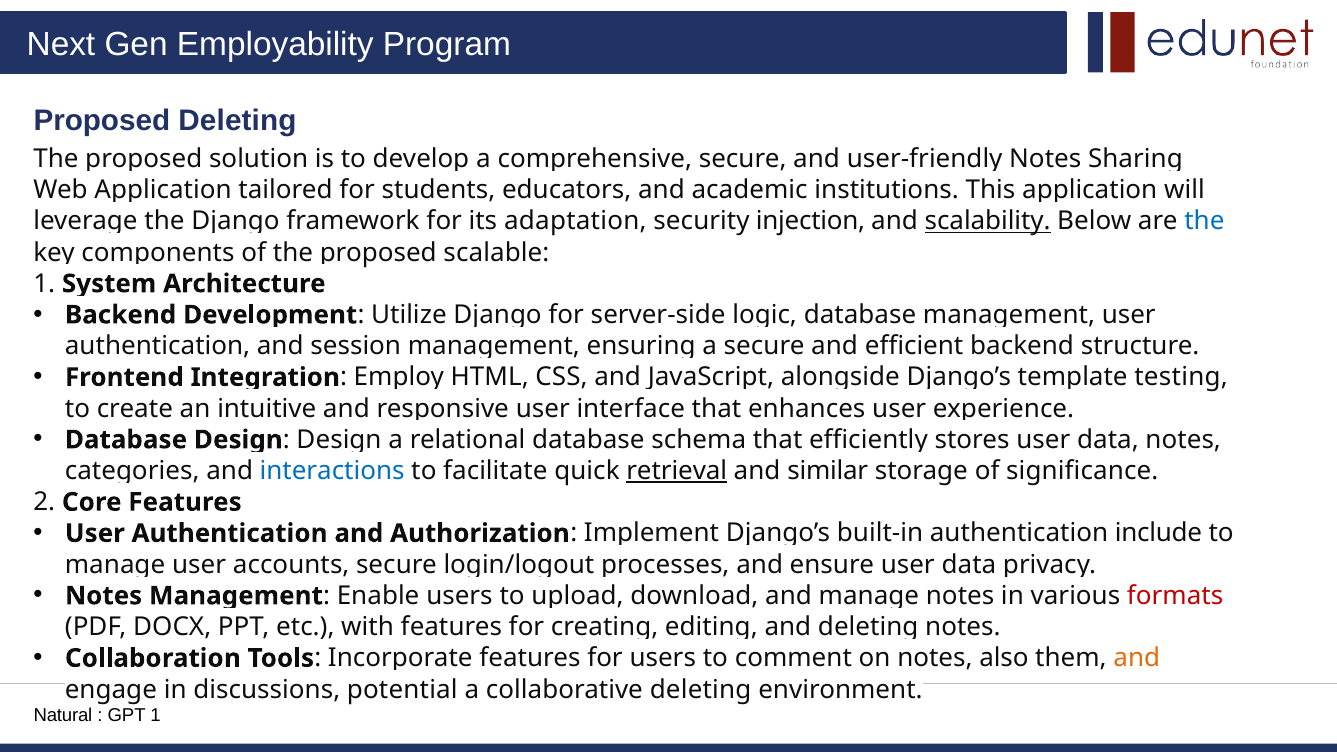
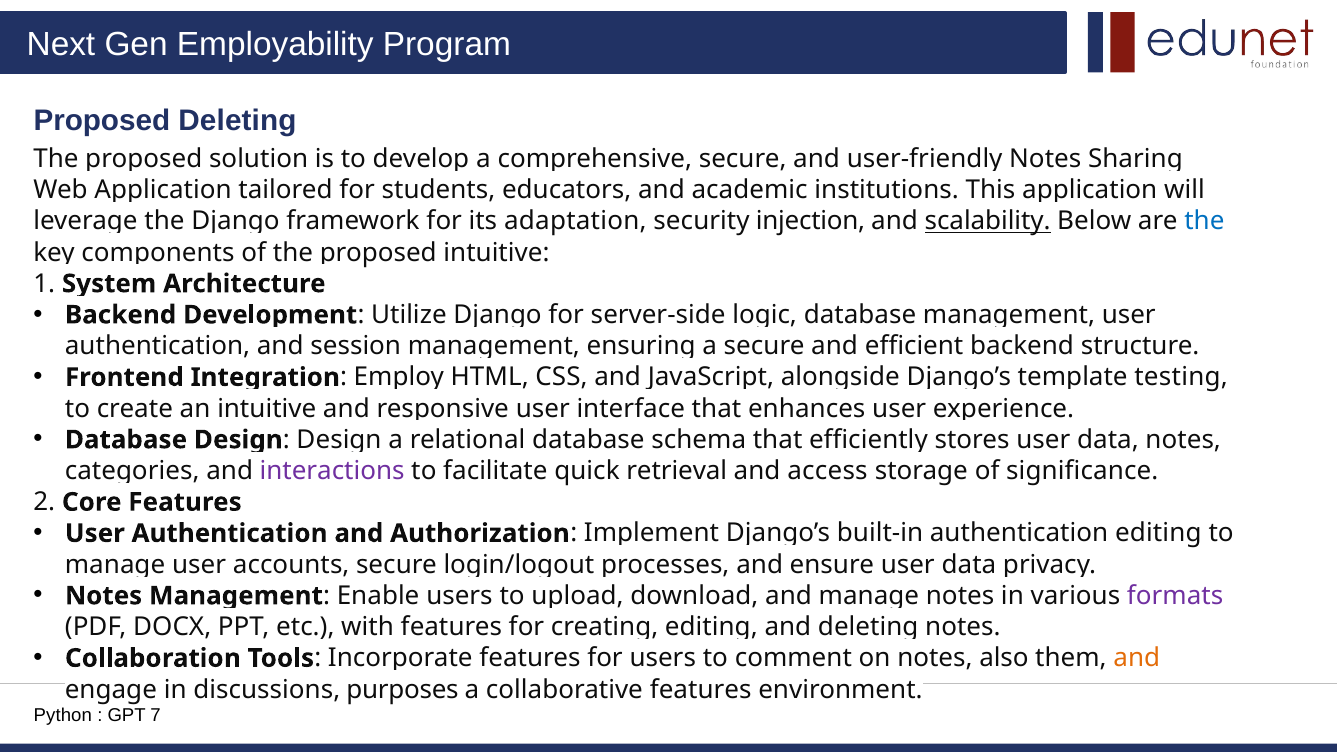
proposed scalable: scalable -> intuitive
interactions colour: blue -> purple
retrieval underline: present -> none
similar: similar -> access
include at (1158, 533): include -> editing
formats colour: red -> purple
potential: potential -> purposes
collaborative deleting: deleting -> features
Natural: Natural -> Python
GPT 1: 1 -> 7
